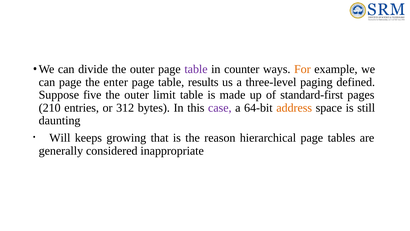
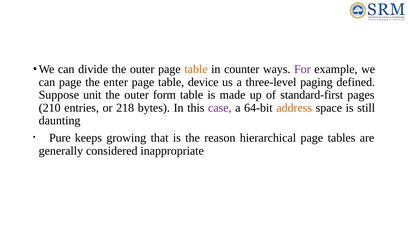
table at (196, 69) colour: purple -> orange
For colour: orange -> purple
results: results -> device
five: five -> unit
limit: limit -> form
312: 312 -> 218
Will: Will -> Pure
